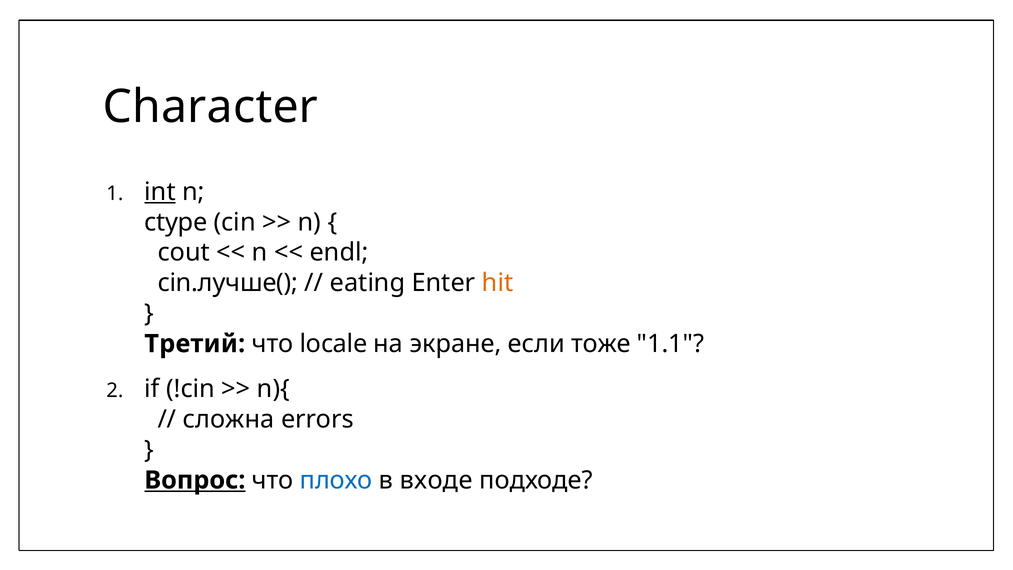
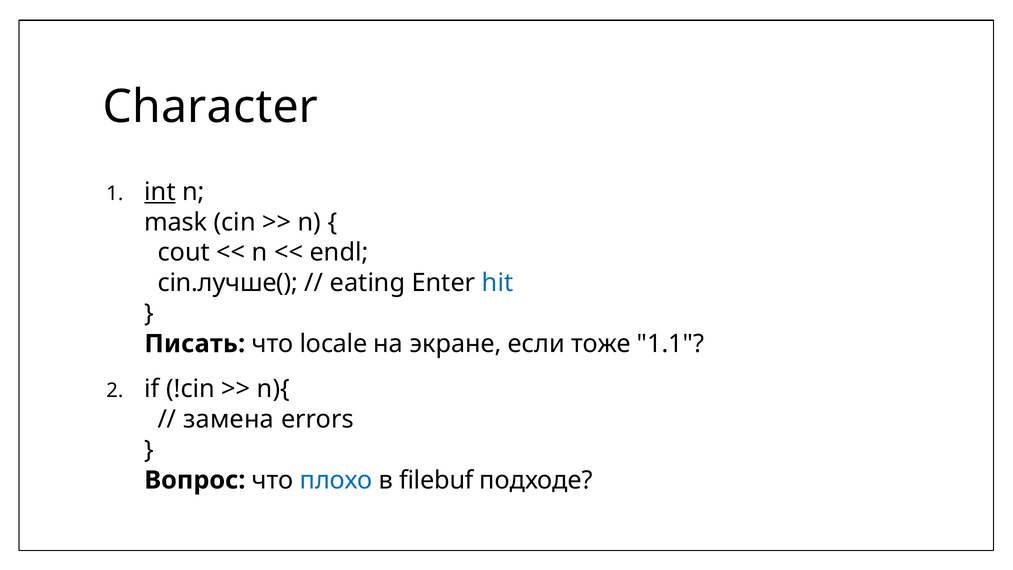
ctype: ctype -> mask
hit colour: orange -> blue
Третий: Третий -> Писать
сложна: сложна -> замена
Вопрос underline: present -> none
входе: входе -> filebuf
